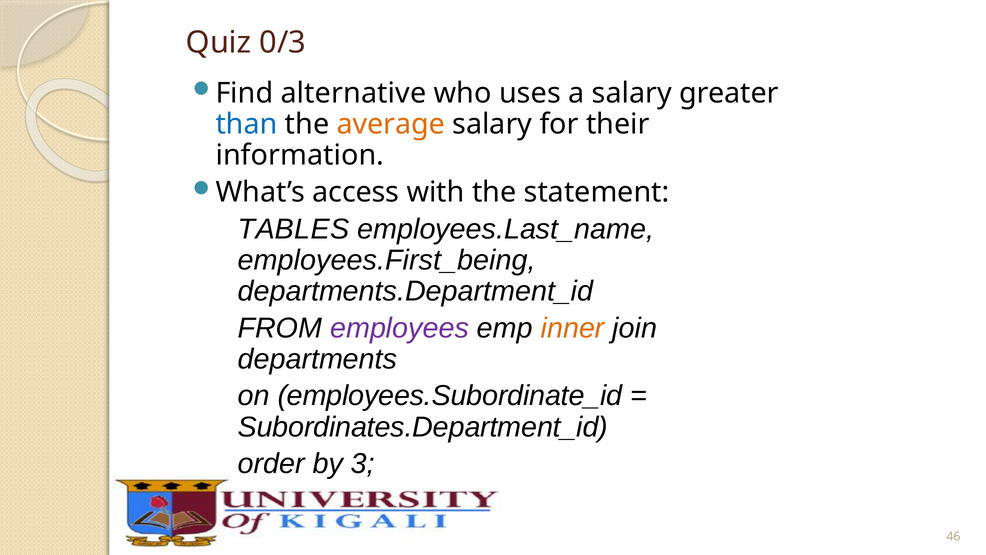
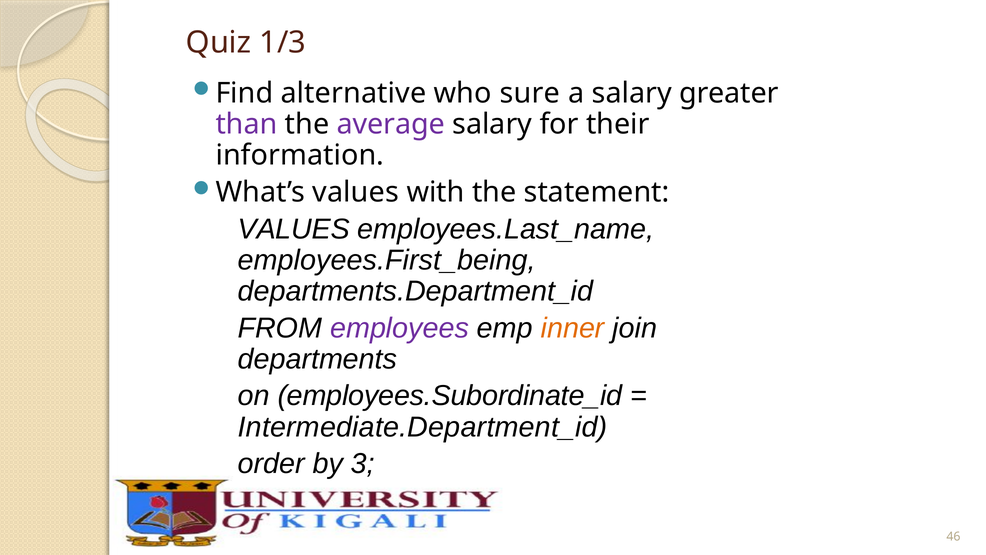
0/3: 0/3 -> 1/3
uses: uses -> sure
than colour: blue -> purple
average colour: orange -> purple
What’s access: access -> values
TABLES at (293, 229): TABLES -> VALUES
Subordinates.Department_id: Subordinates.Department_id -> Intermediate.Department_id
